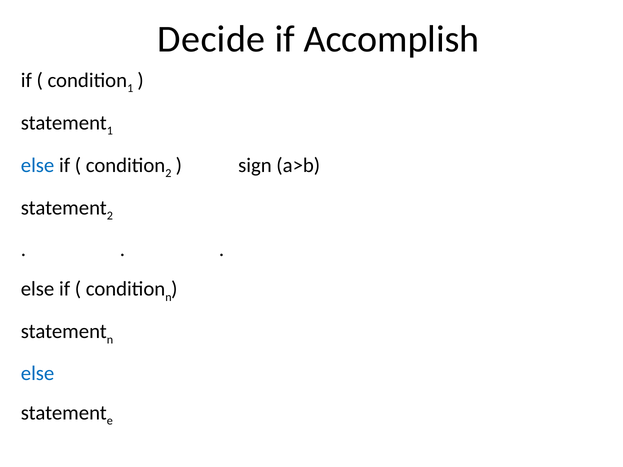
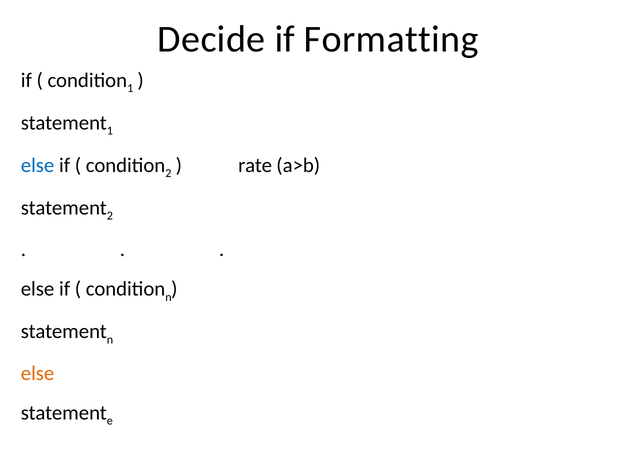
Accomplish: Accomplish -> Formatting
sign: sign -> rate
else at (38, 373) colour: blue -> orange
